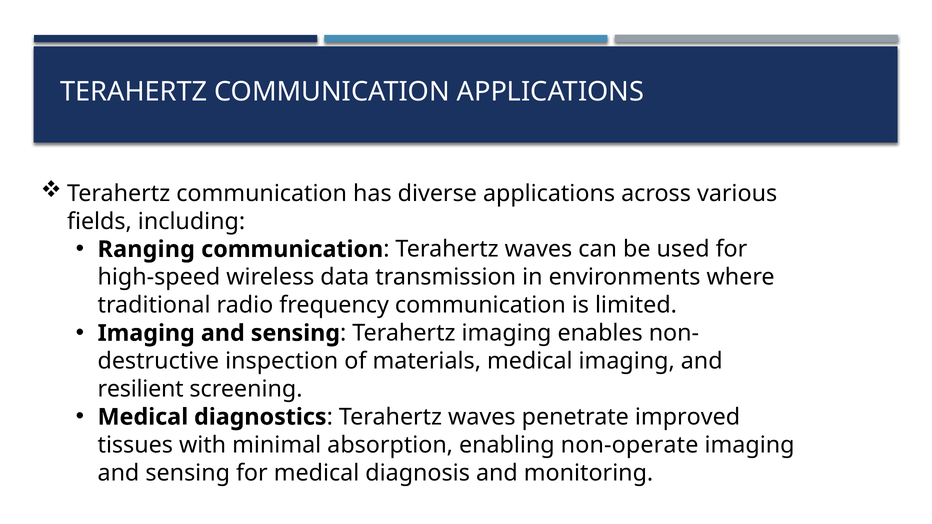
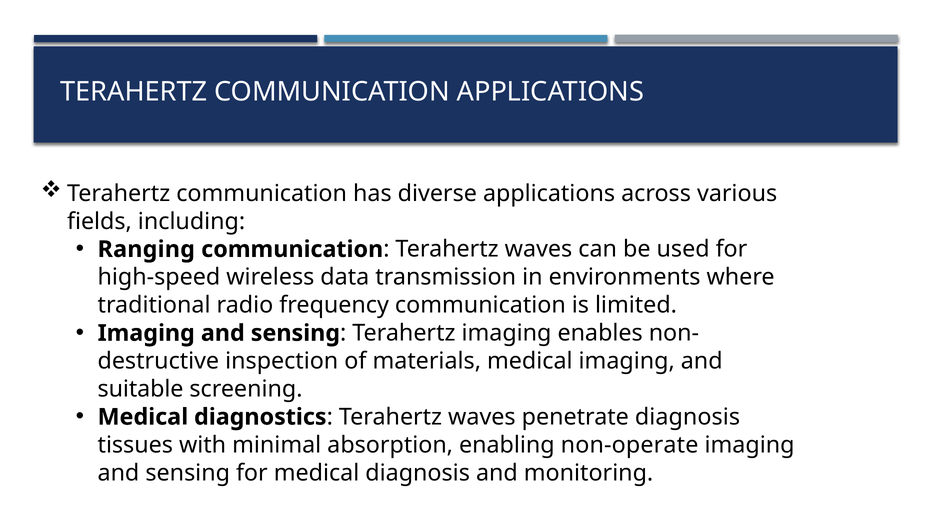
resilient: resilient -> suitable
penetrate improved: improved -> diagnosis
